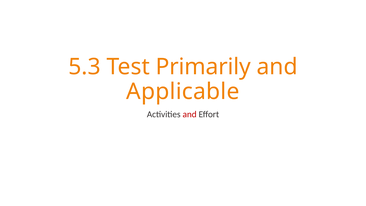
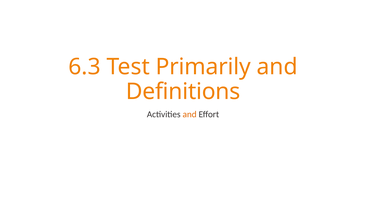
5.3: 5.3 -> 6.3
Applicable: Applicable -> Definitions
and at (190, 114) colour: red -> orange
